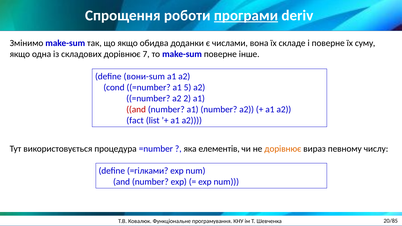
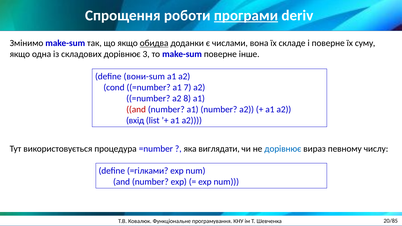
обидва underline: none -> present
7: 7 -> 3
5: 5 -> 7
2: 2 -> 8
fact: fact -> вхід
елементів: елементів -> виглядати
дорівнює at (283, 149) colour: orange -> blue
